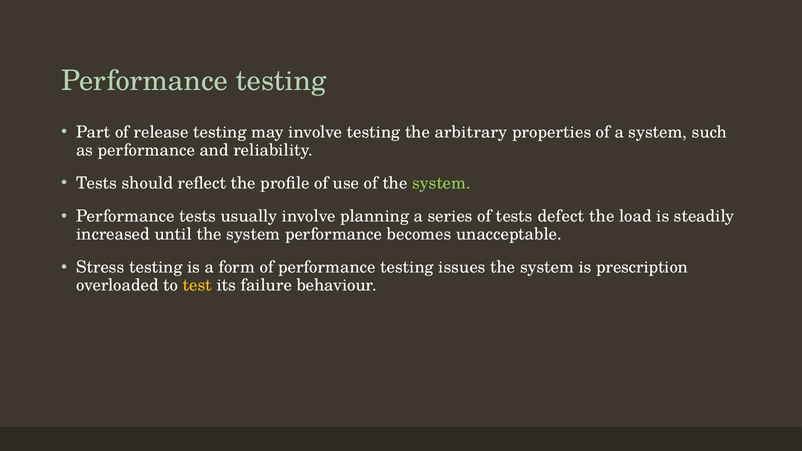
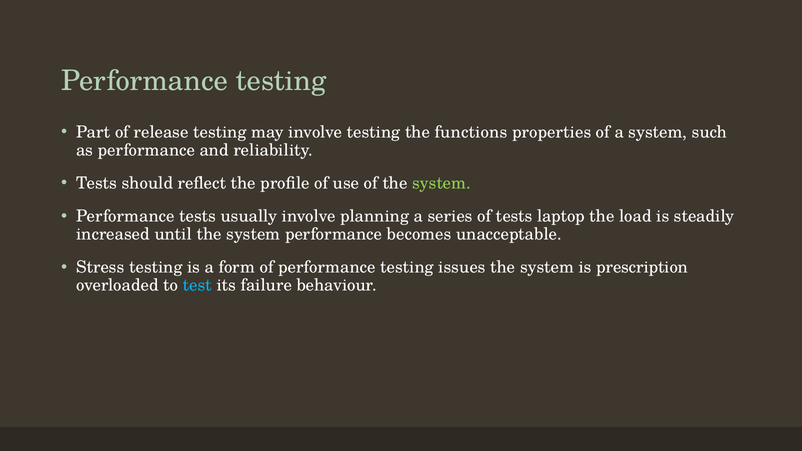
arbitrary: arbitrary -> functions
defect: defect -> laptop
test colour: yellow -> light blue
